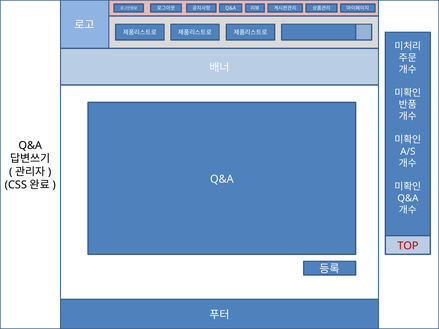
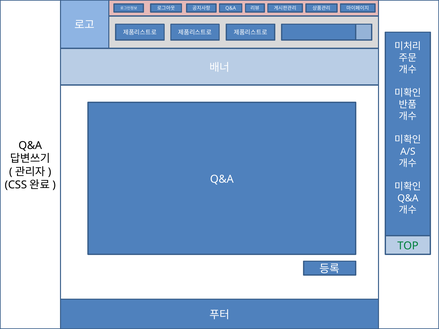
TOP colour: red -> green
